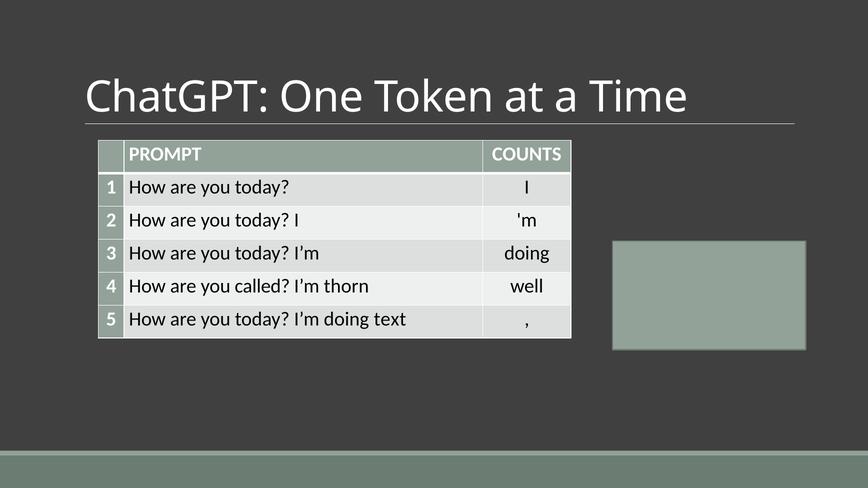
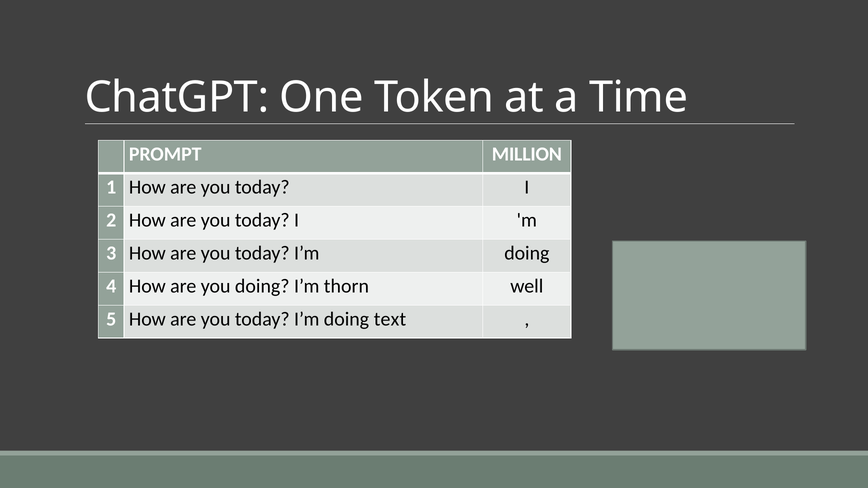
COUNTS: COUNTS -> MILLION
you called: called -> doing
